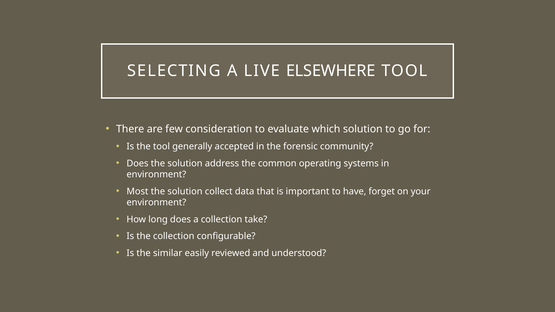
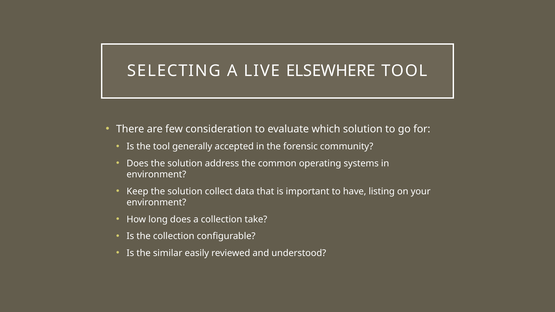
Most: Most -> Keep
forget: forget -> listing
